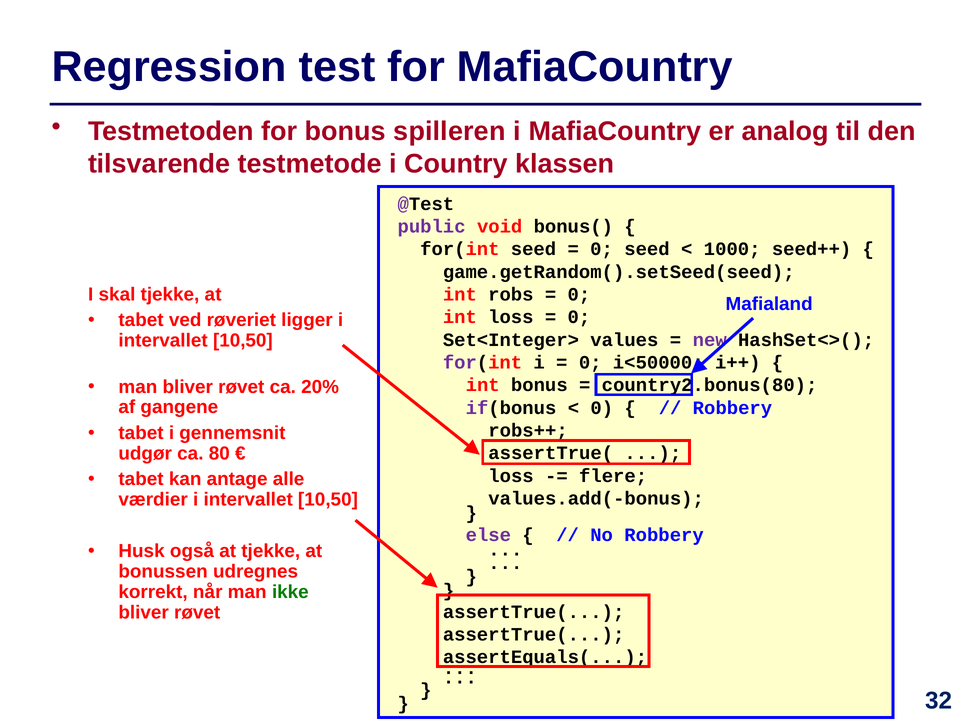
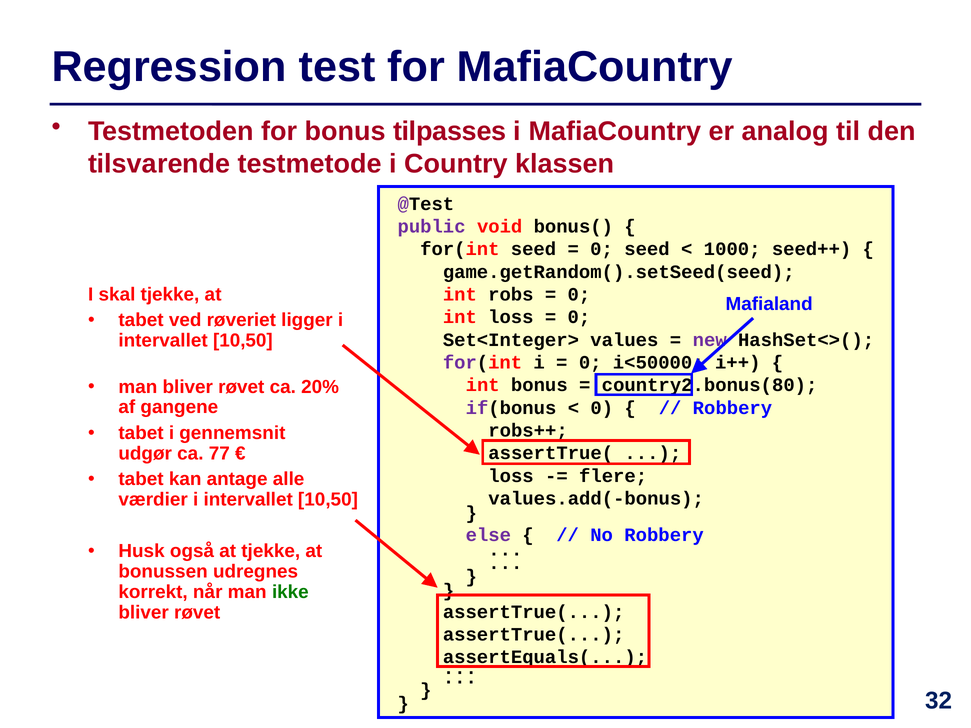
spilleren: spilleren -> tilpasses
80: 80 -> 77
